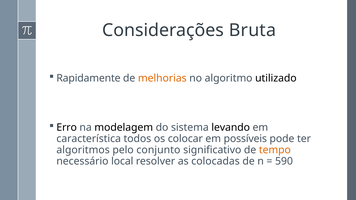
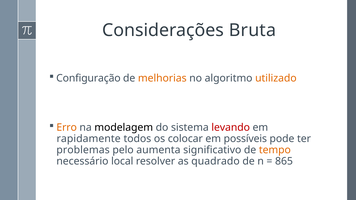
Rapidamente: Rapidamente -> Configuração
utilizado colour: black -> orange
Erro colour: black -> orange
levando colour: black -> red
característica: característica -> rapidamente
algoritmos: algoritmos -> problemas
conjunto: conjunto -> aumenta
colocadas: colocadas -> quadrado
590: 590 -> 865
